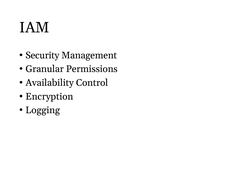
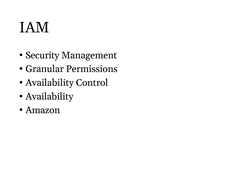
Encryption at (49, 97): Encryption -> Availability
Logging: Logging -> Amazon
